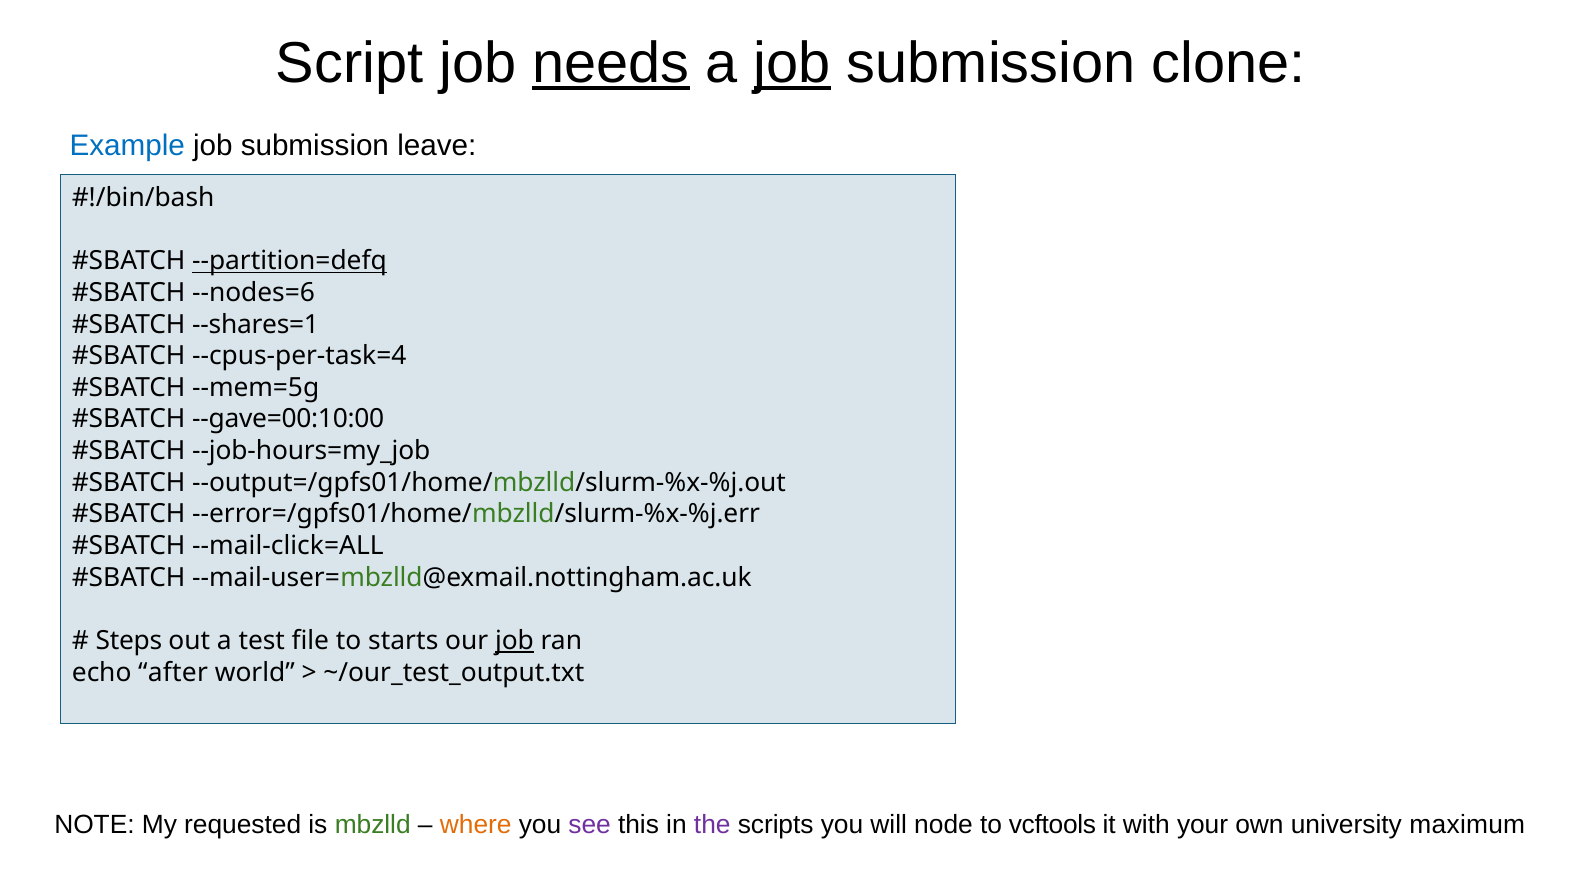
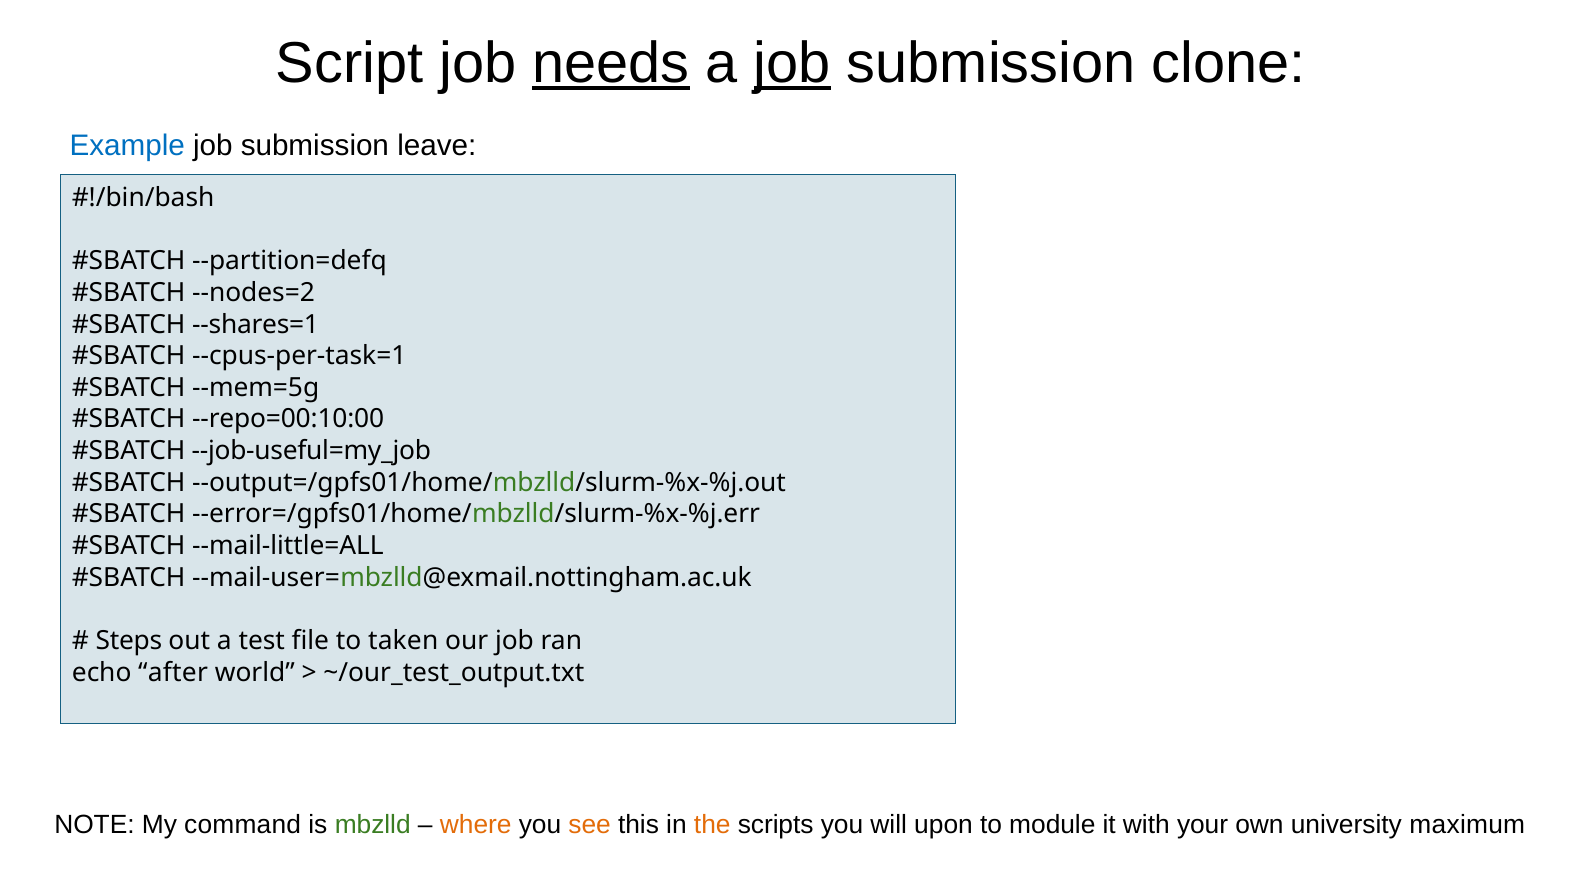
--partition=defq underline: present -> none
--nodes=6: --nodes=6 -> --nodes=2
--cpus-per-task=4: --cpus-per-task=4 -> --cpus-per-task=1
--gave=00:10:00: --gave=00:10:00 -> --repo=00:10:00
--job-hours=my_job: --job-hours=my_job -> --job-useful=my_job
--mail-click=ALL: --mail-click=ALL -> --mail-little=ALL
starts: starts -> taken
job at (514, 641) underline: present -> none
requested: requested -> command
see colour: purple -> orange
the colour: purple -> orange
node: node -> upon
vcftools: vcftools -> module
